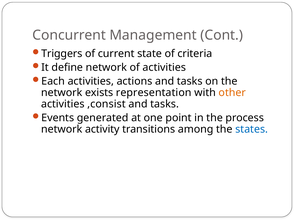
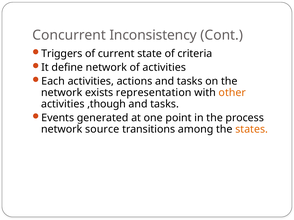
Management: Management -> Inconsistency
,consist: ,consist -> ,though
activity: activity -> source
states colour: blue -> orange
